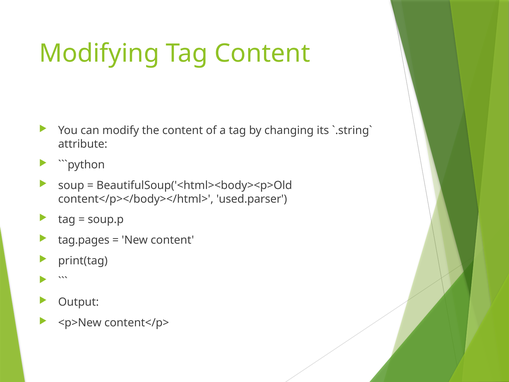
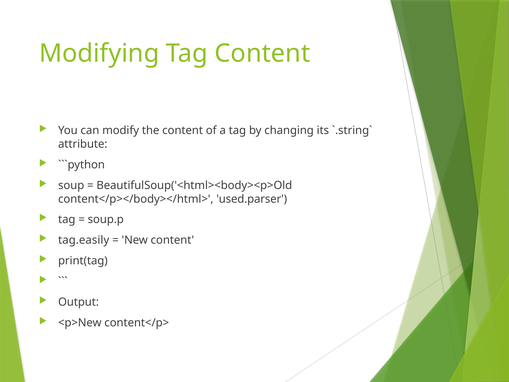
tag.pages: tag.pages -> tag.easily
